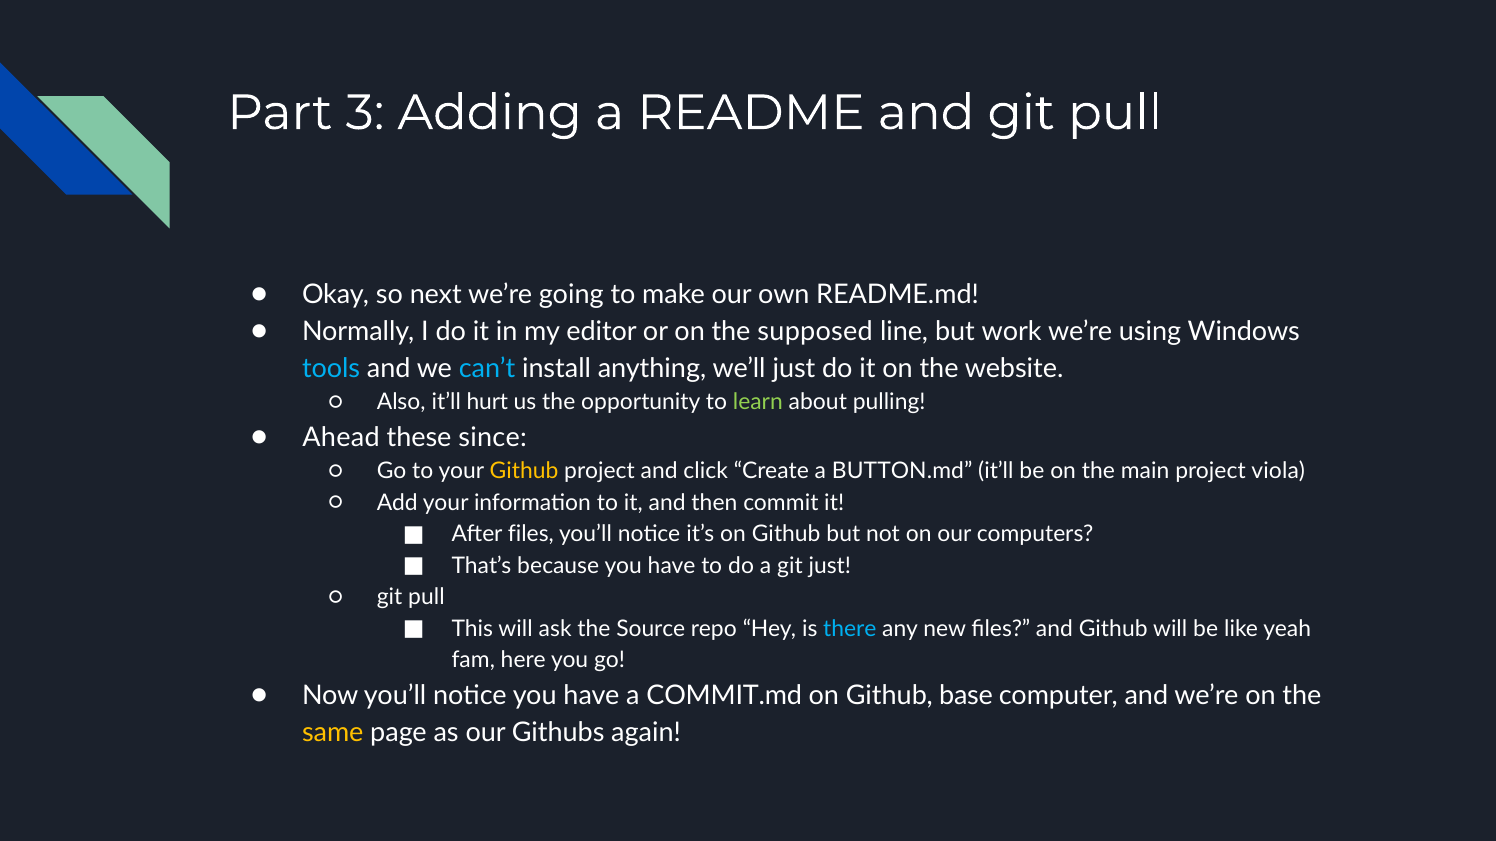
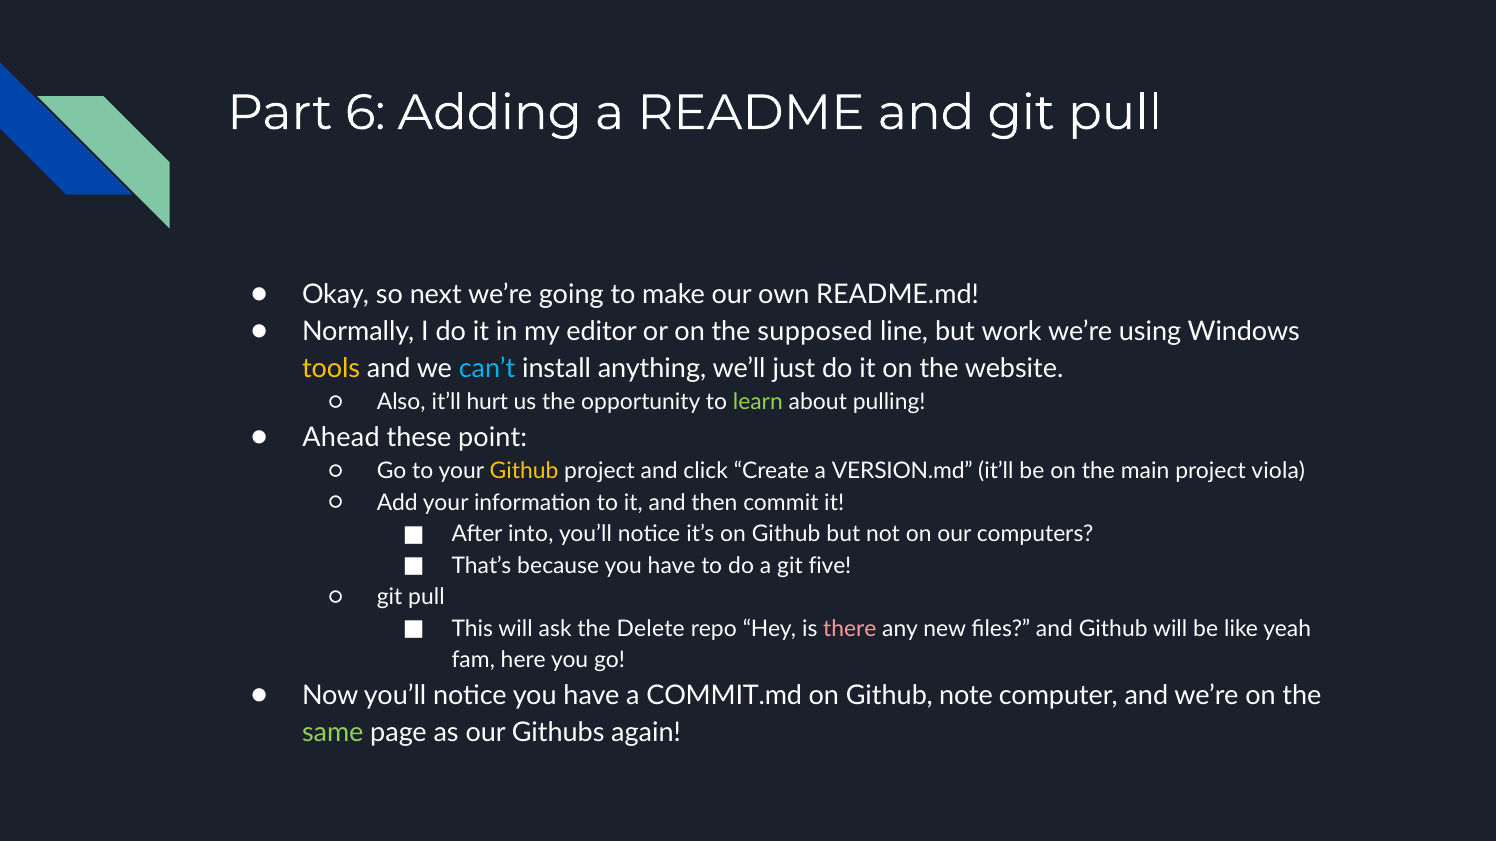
3: 3 -> 6
tools colour: light blue -> yellow
since: since -> point
BUTTON.md: BUTTON.md -> VERSION.md
After files: files -> into
git just: just -> five
Source: Source -> Delete
there colour: light blue -> pink
base: base -> note
same colour: yellow -> light green
